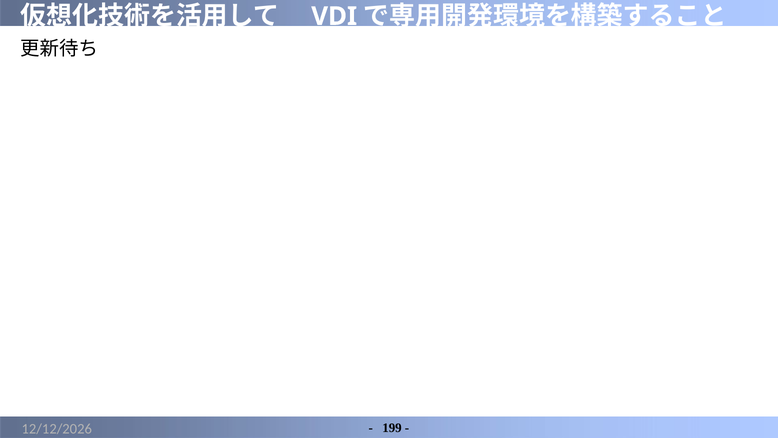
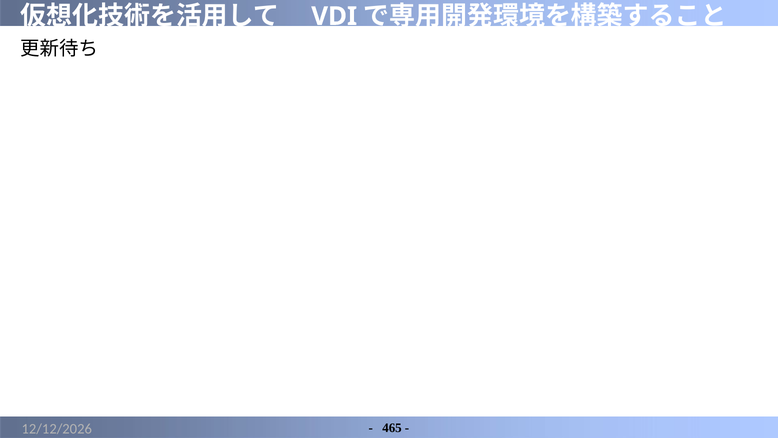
199: 199 -> 465
